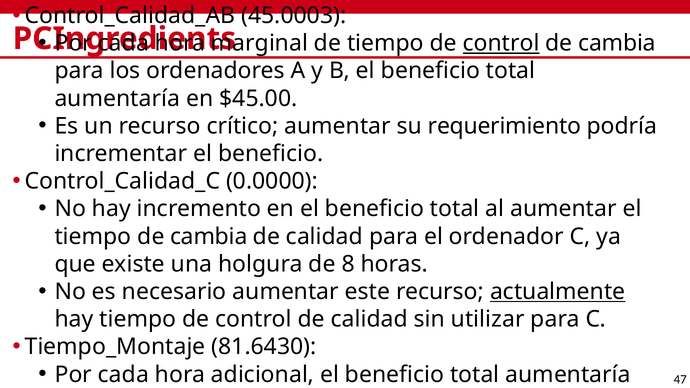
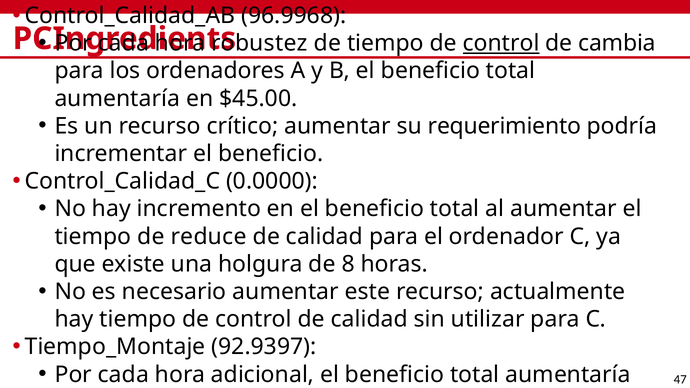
45.0003: 45.0003 -> 96.9968
marginal: marginal -> robustez
tiempo de cambia: cambia -> reduce
actualmente underline: present -> none
81.6430: 81.6430 -> 92.9397
